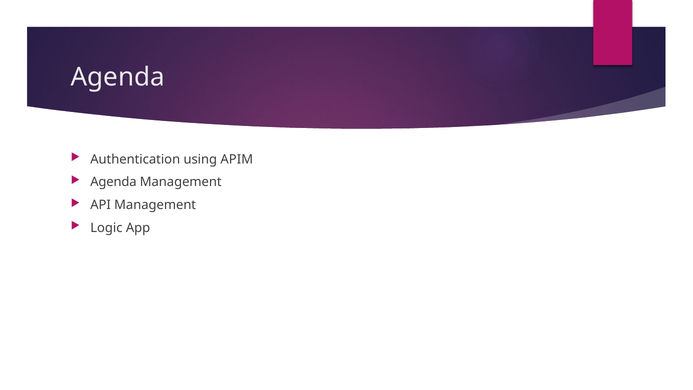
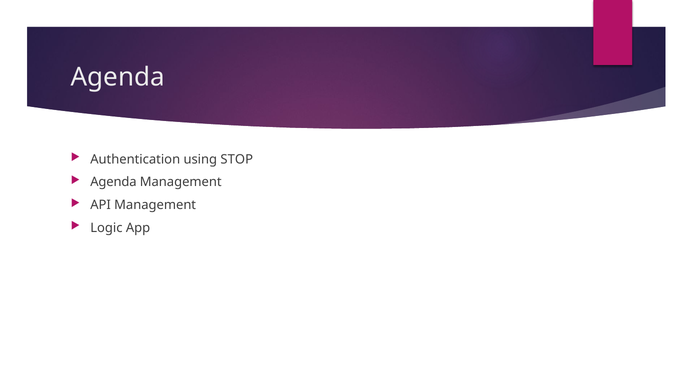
APIM: APIM -> STOP
